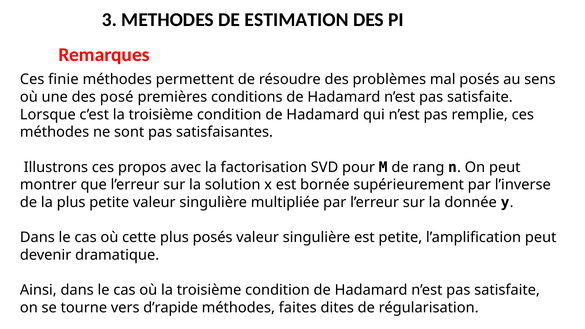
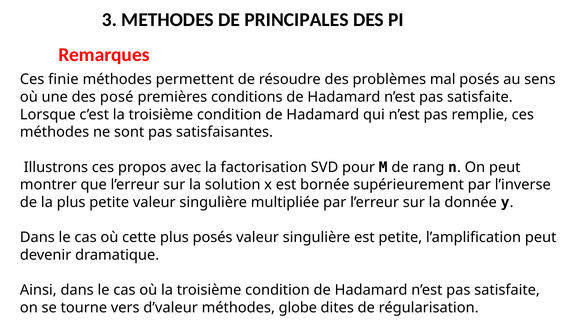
ESTIMATION: ESTIMATION -> PRINCIPALES
d’rapide: d’rapide -> d’valeur
faites: faites -> globe
